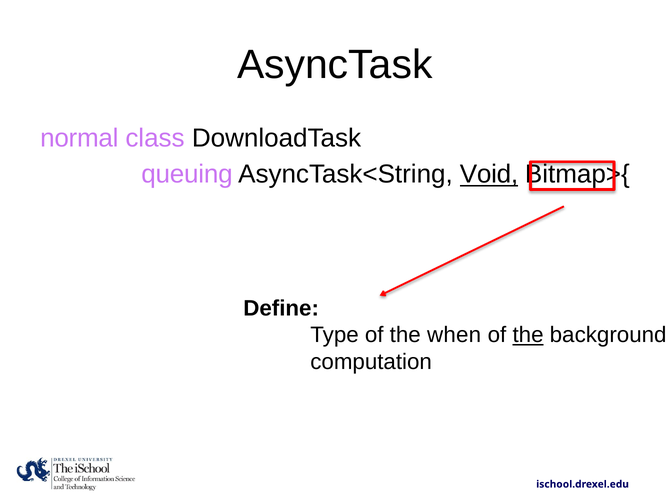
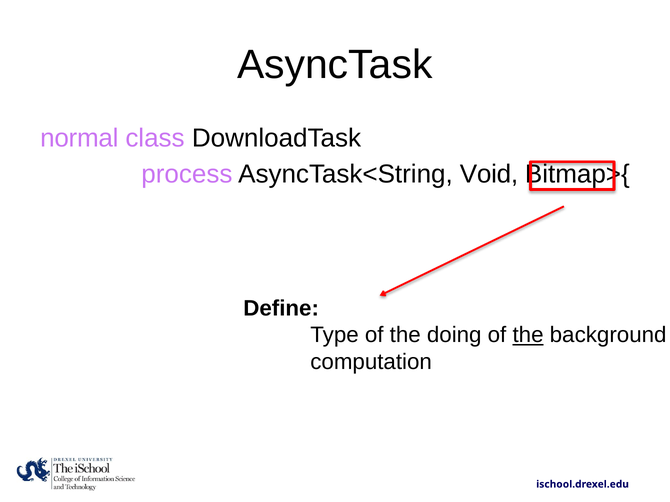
queuing: queuing -> process
Void underline: present -> none
when: when -> doing
